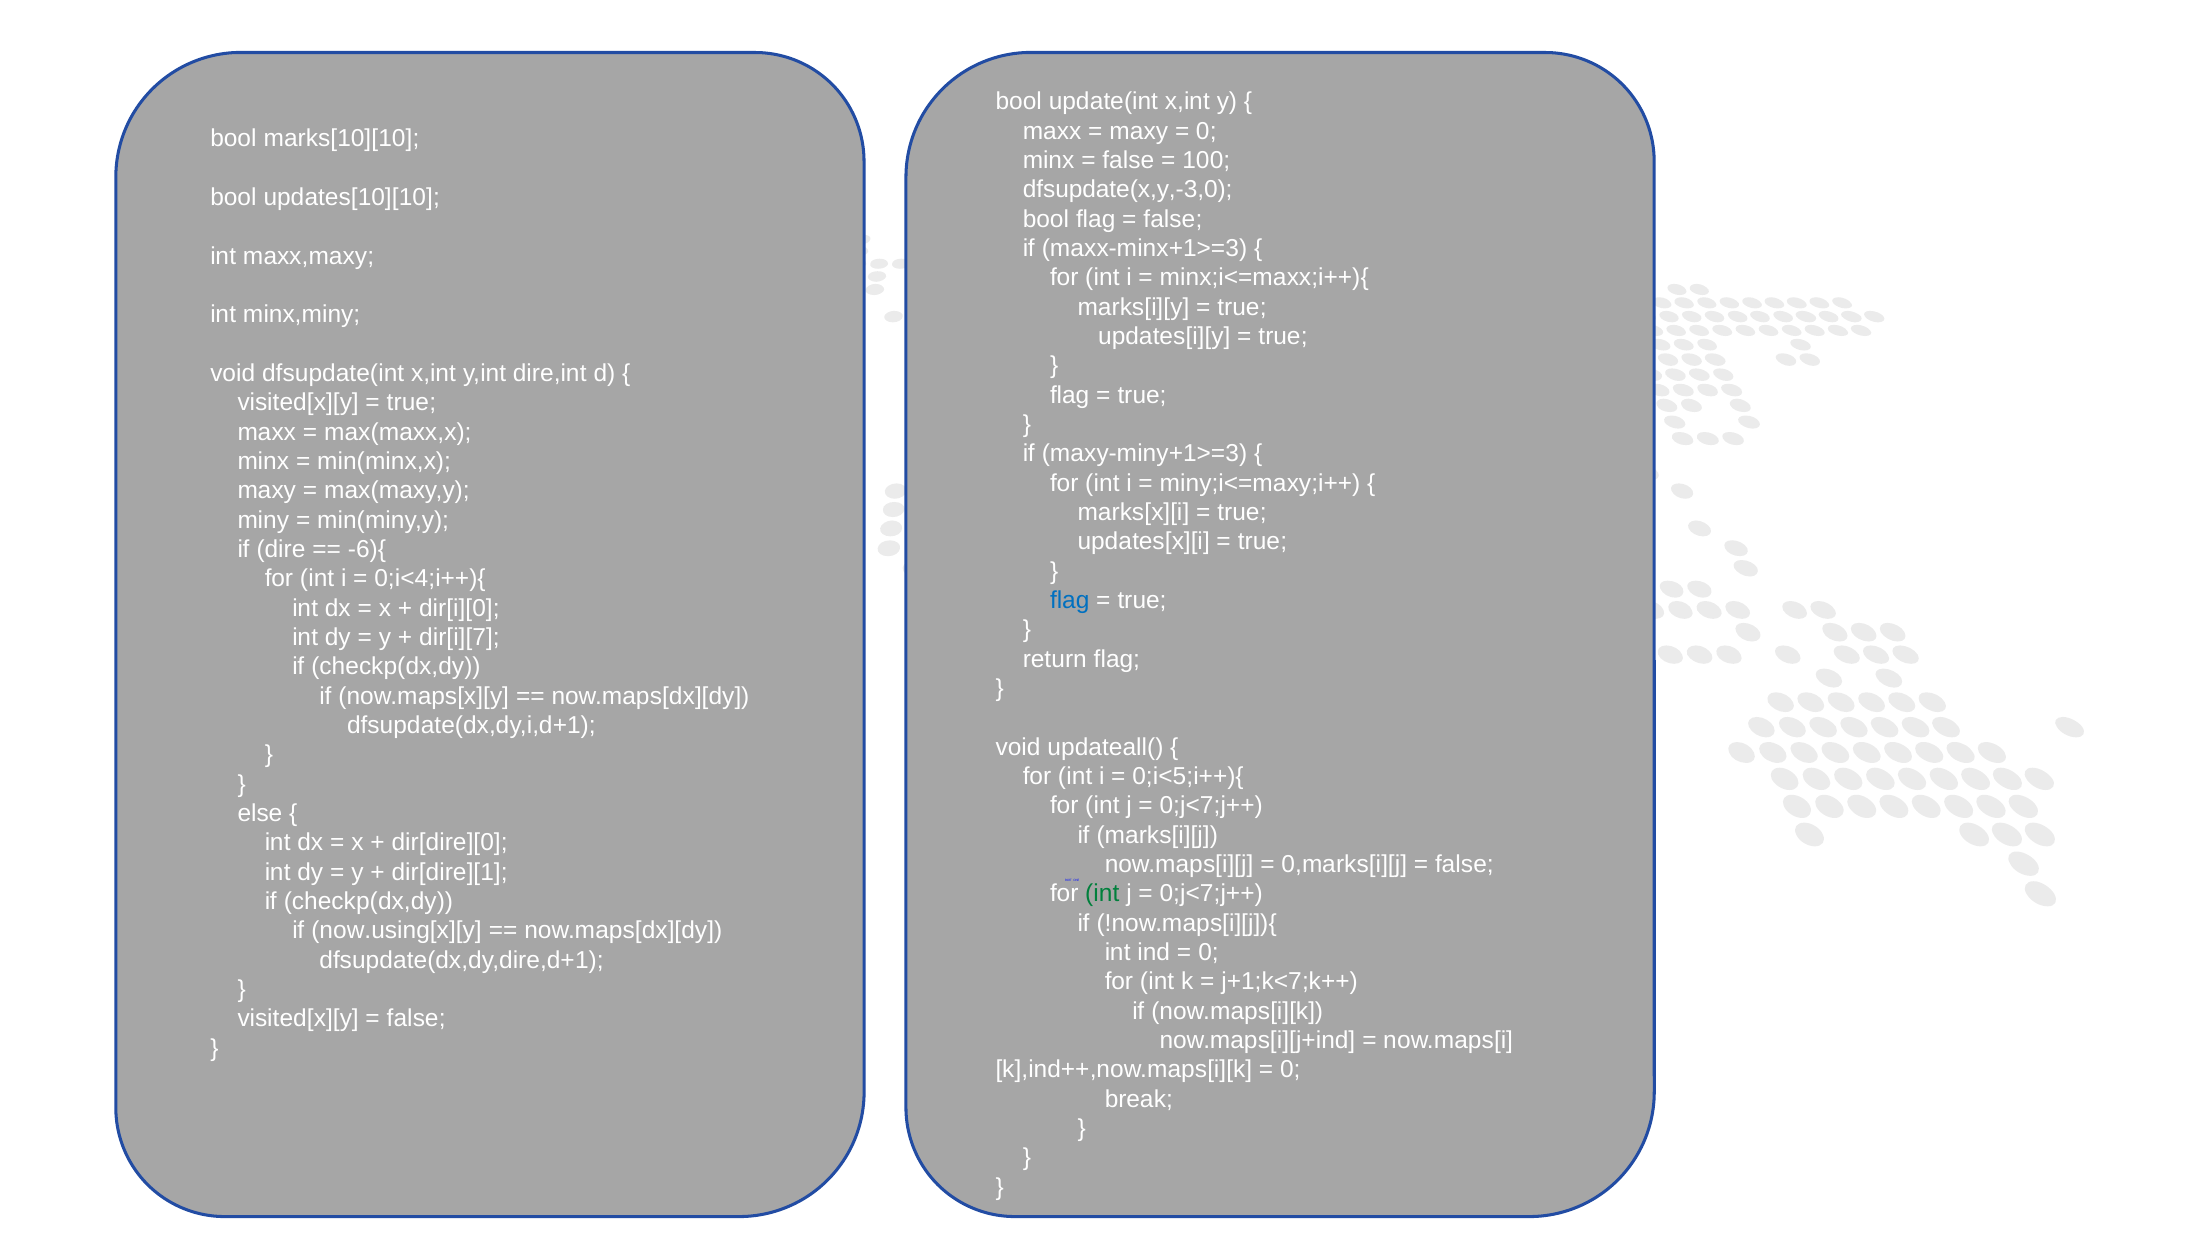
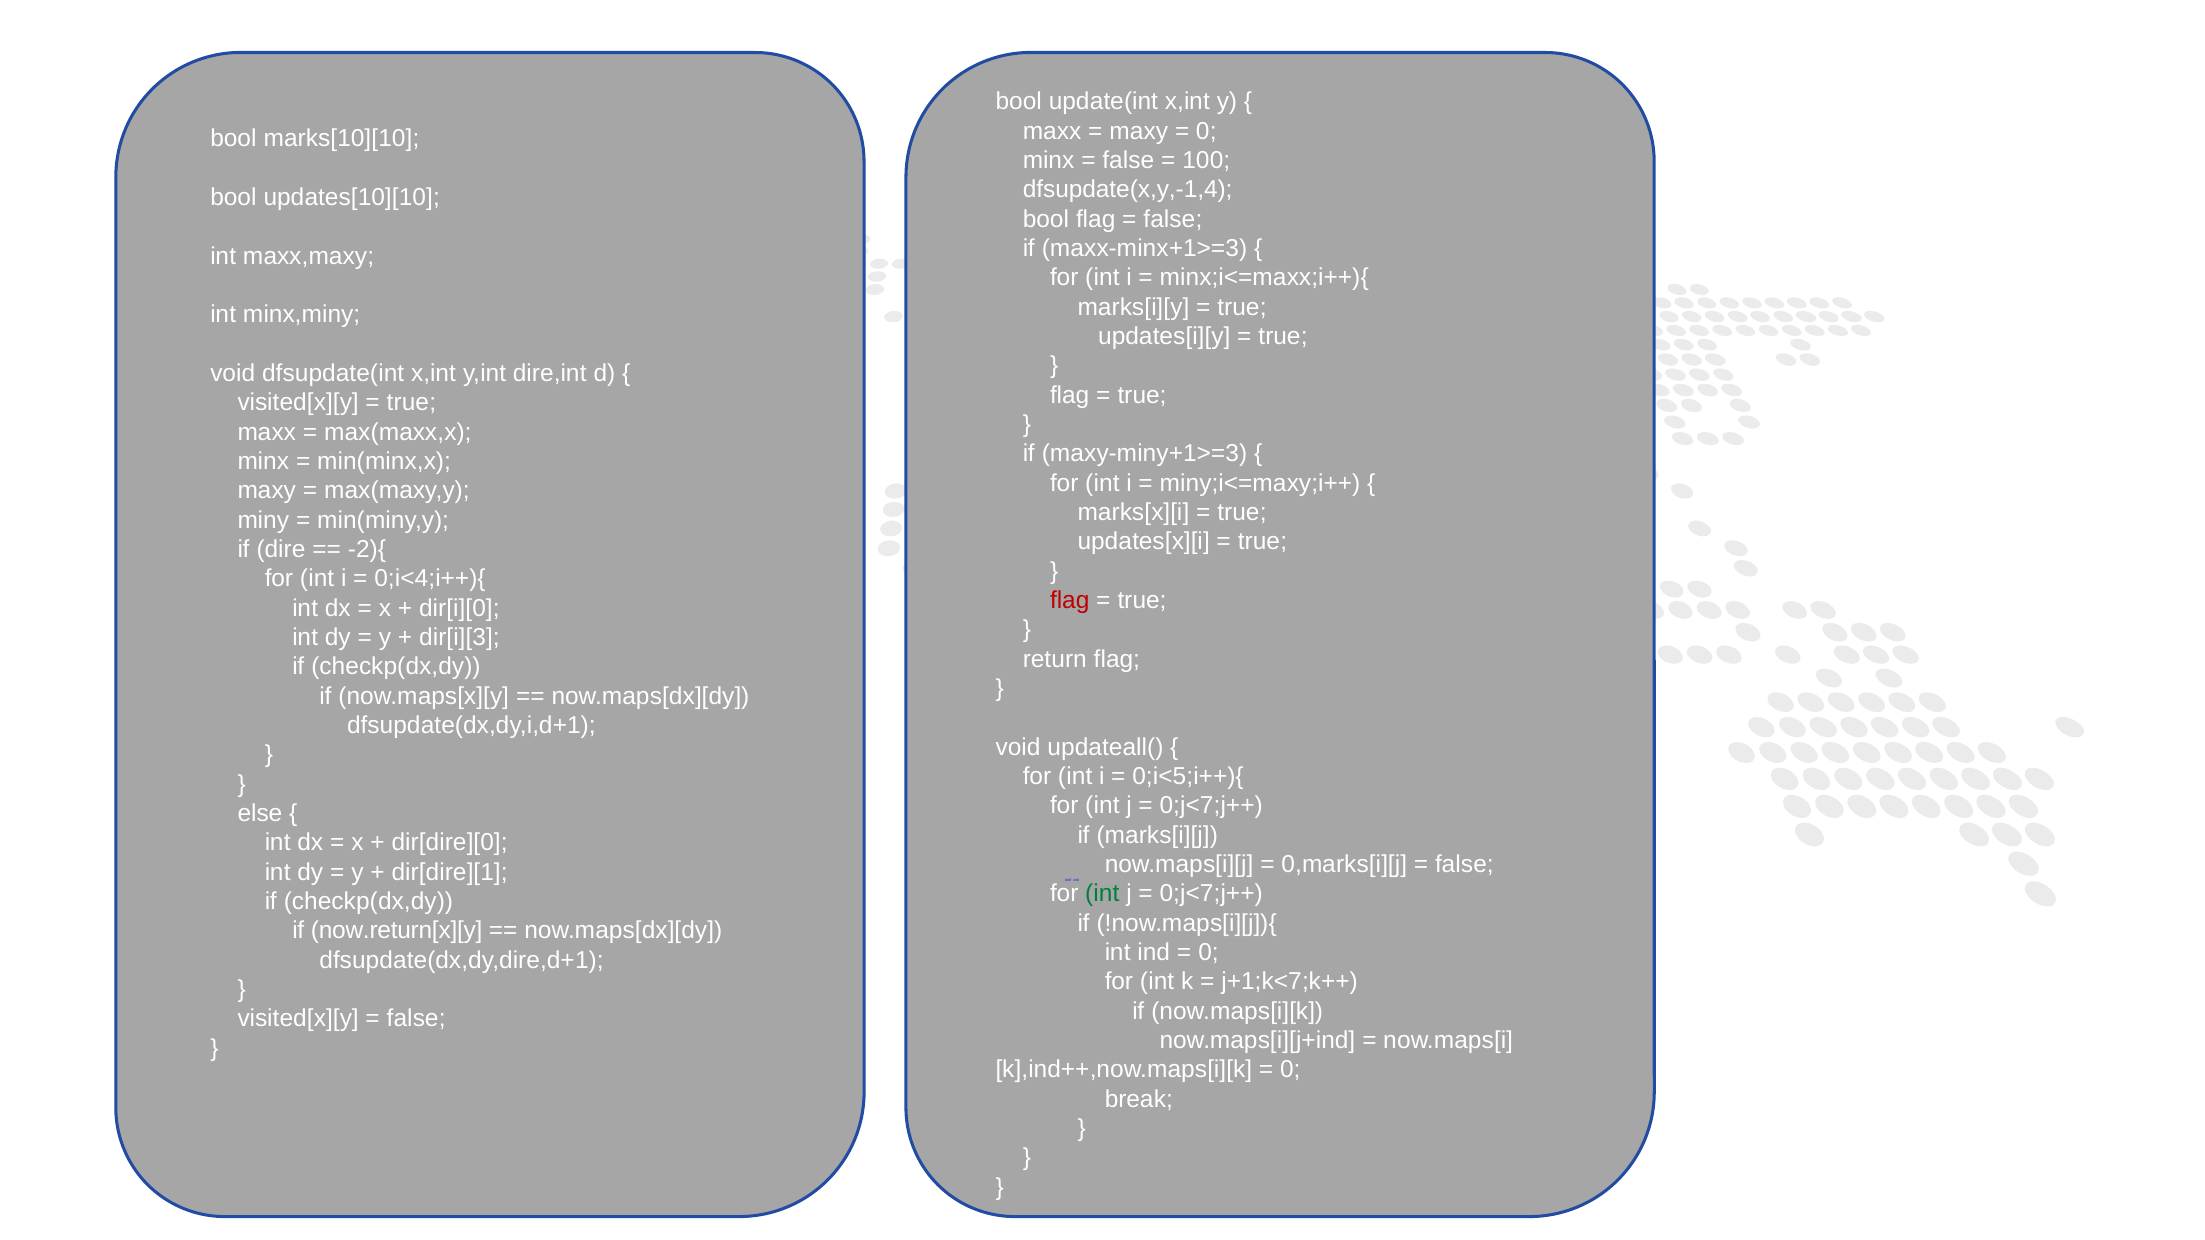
dfsupdate(x,y,-3,0: dfsupdate(x,y,-3,0 -> dfsupdate(x,y,-1,4
-6){: -6){ -> -2){
flag at (1070, 601) colour: blue -> red
dir[i][7: dir[i][7 -> dir[i][3
now.using[x][y: now.using[x][y -> now.return[x][y
